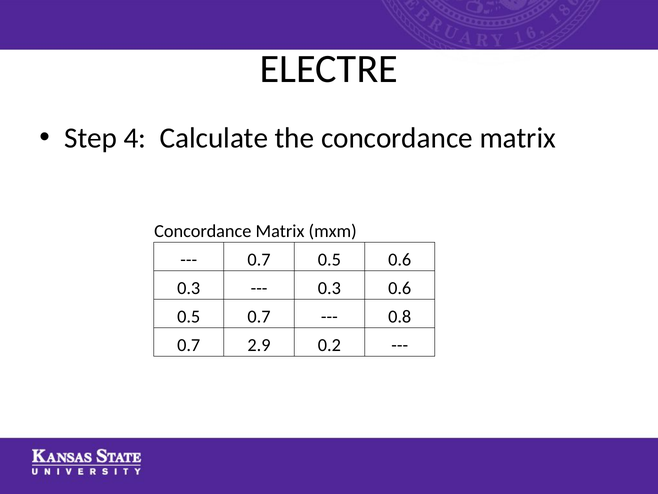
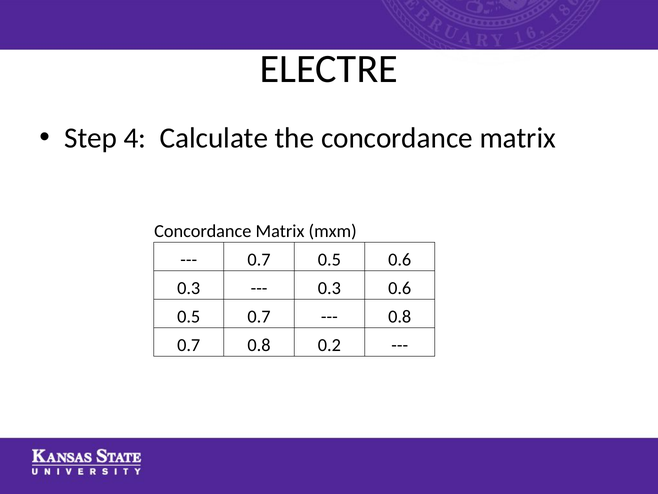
0.7 2.9: 2.9 -> 0.8
